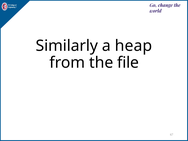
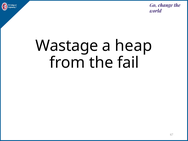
Similarly: Similarly -> Wastage
file: file -> fail
